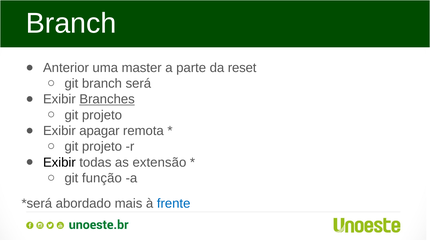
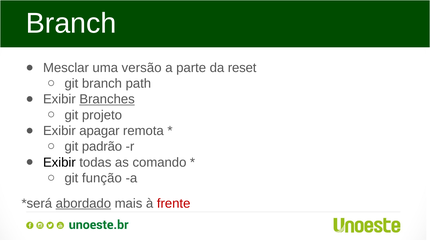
Anterior: Anterior -> Mesclar
master: master -> versão
será: será -> path
projeto at (102, 147): projeto -> padrão
extensão: extensão -> comando
abordado underline: none -> present
frente colour: blue -> red
